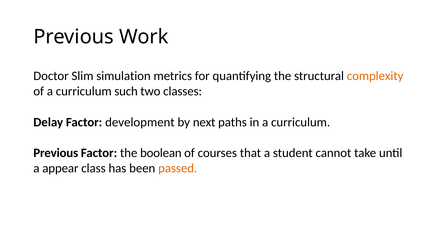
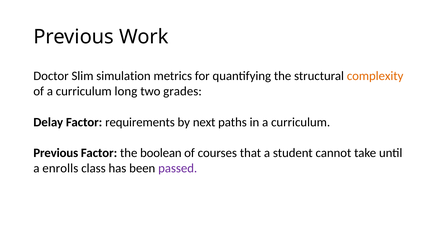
such: such -> long
classes: classes -> grades
development: development -> requirements
appear: appear -> enrolls
passed colour: orange -> purple
